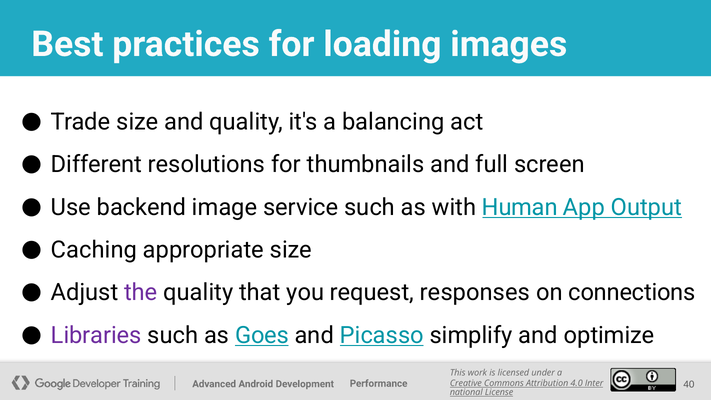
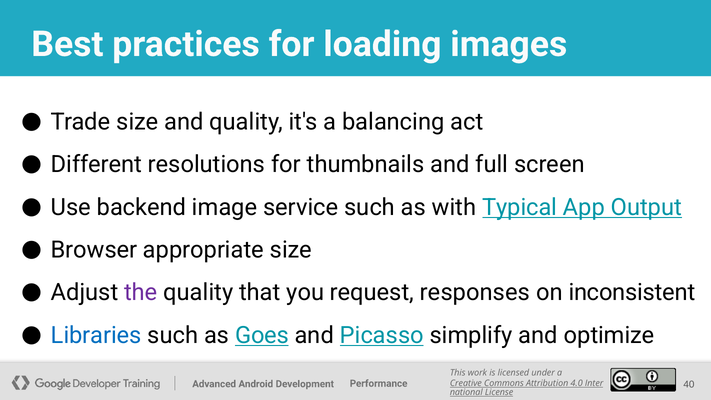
Human: Human -> Typical
Caching: Caching -> Browser
connections: connections -> inconsistent
Libraries colour: purple -> blue
